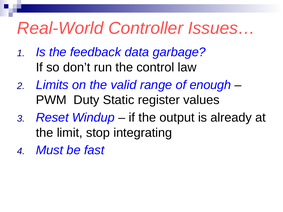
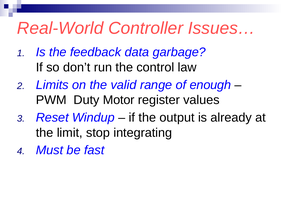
Static: Static -> Motor
